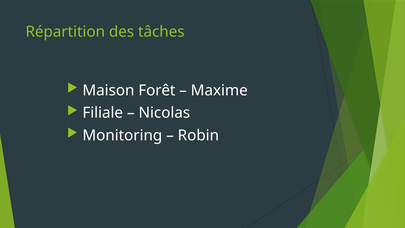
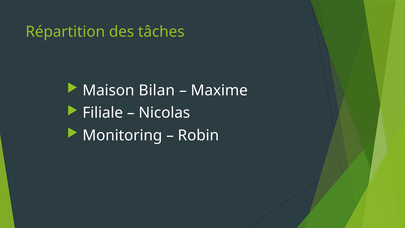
Forêt: Forêt -> Bilan
